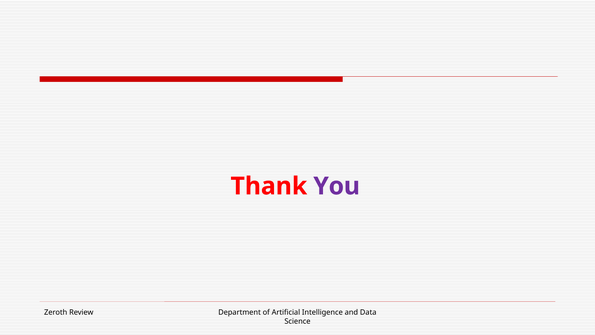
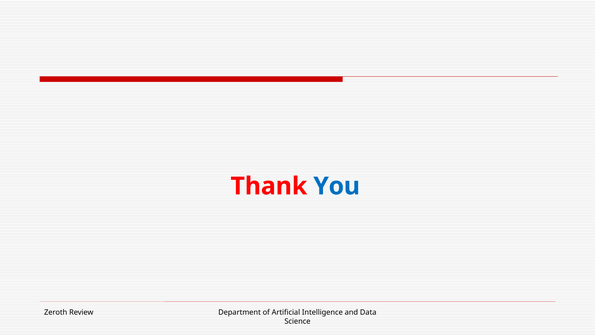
You colour: purple -> blue
